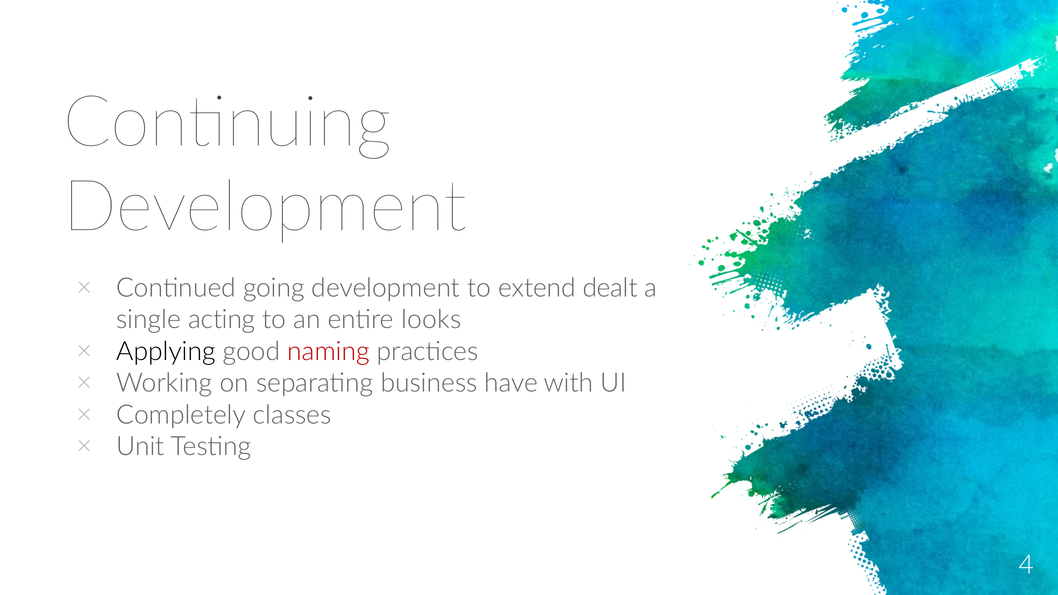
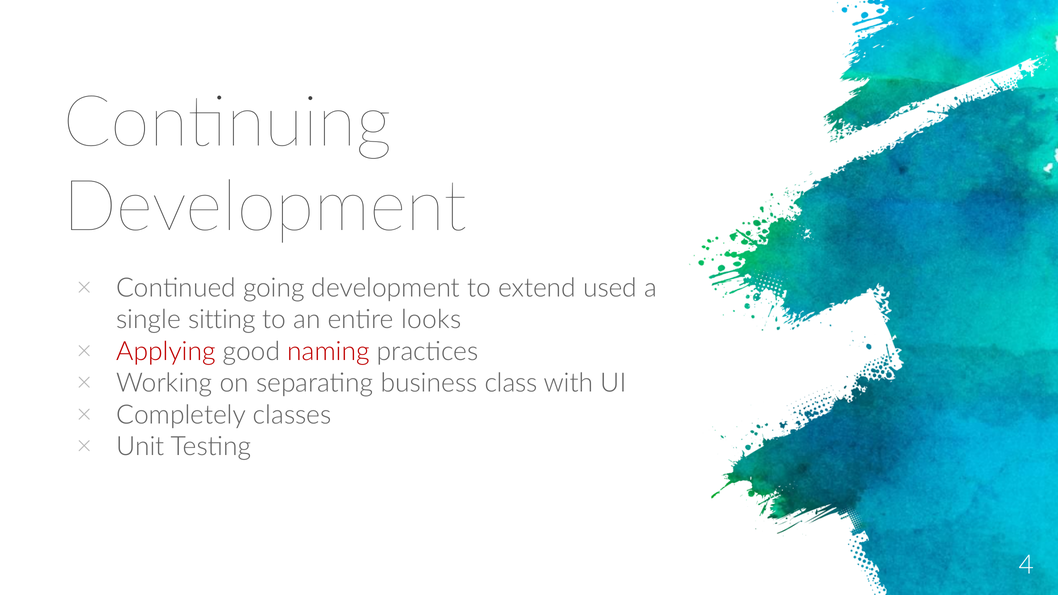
dealt: dealt -> used
acting: acting -> sitting
Applying colour: black -> red
have: have -> class
